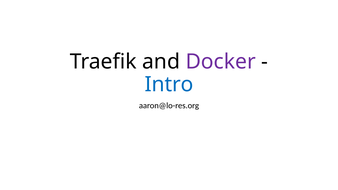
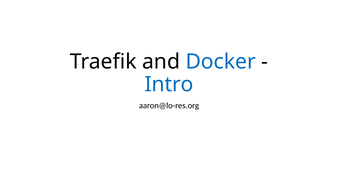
Docker colour: purple -> blue
